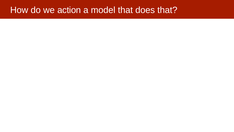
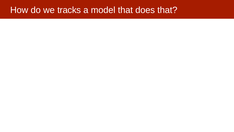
action: action -> tracks
